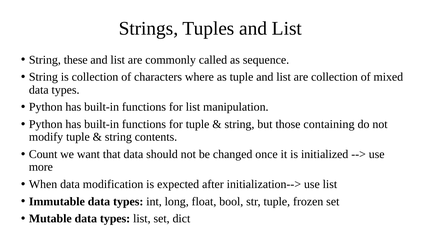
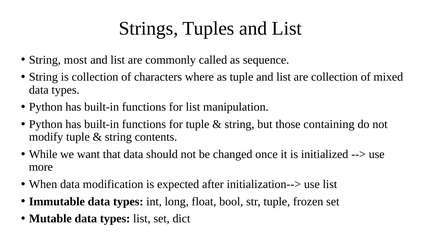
these: these -> most
Count: Count -> While
